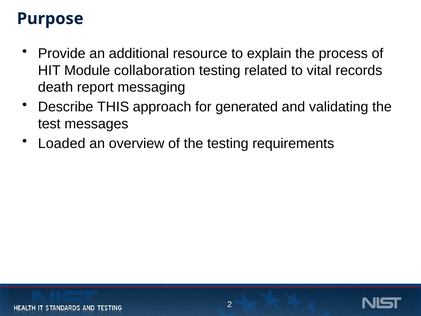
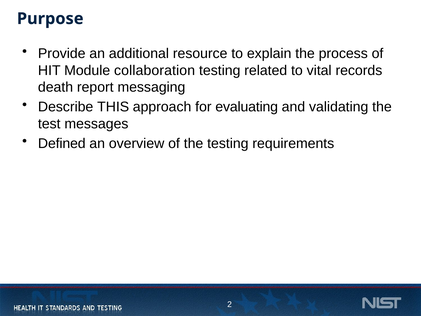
generated: generated -> evaluating
Loaded: Loaded -> Defined
